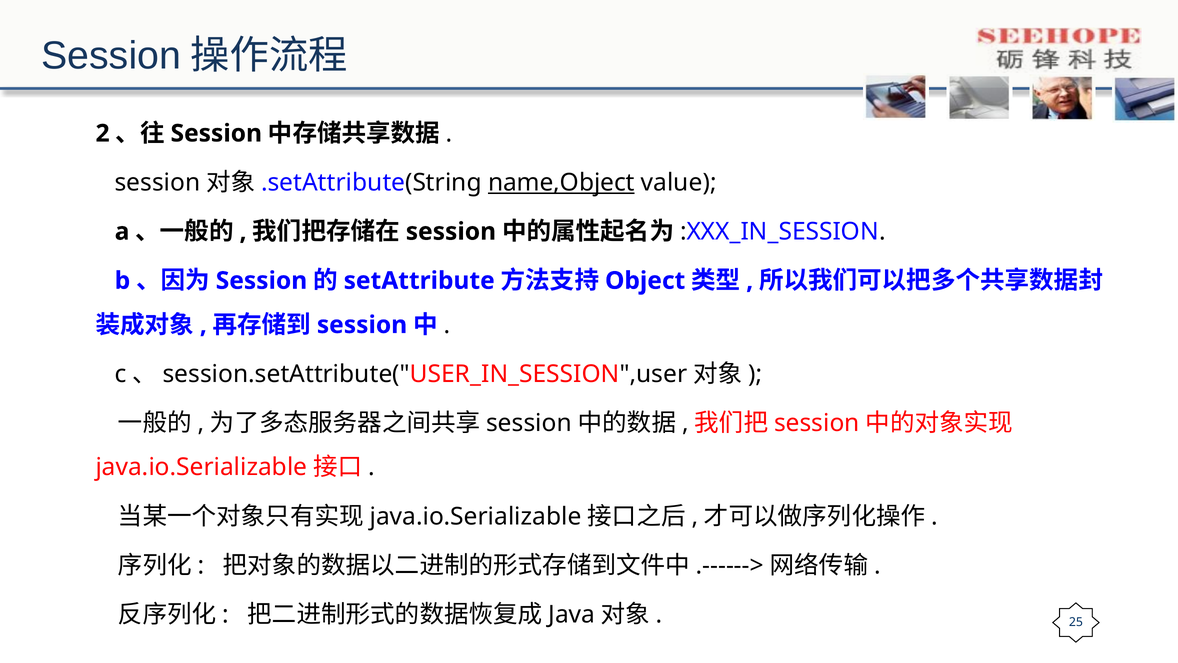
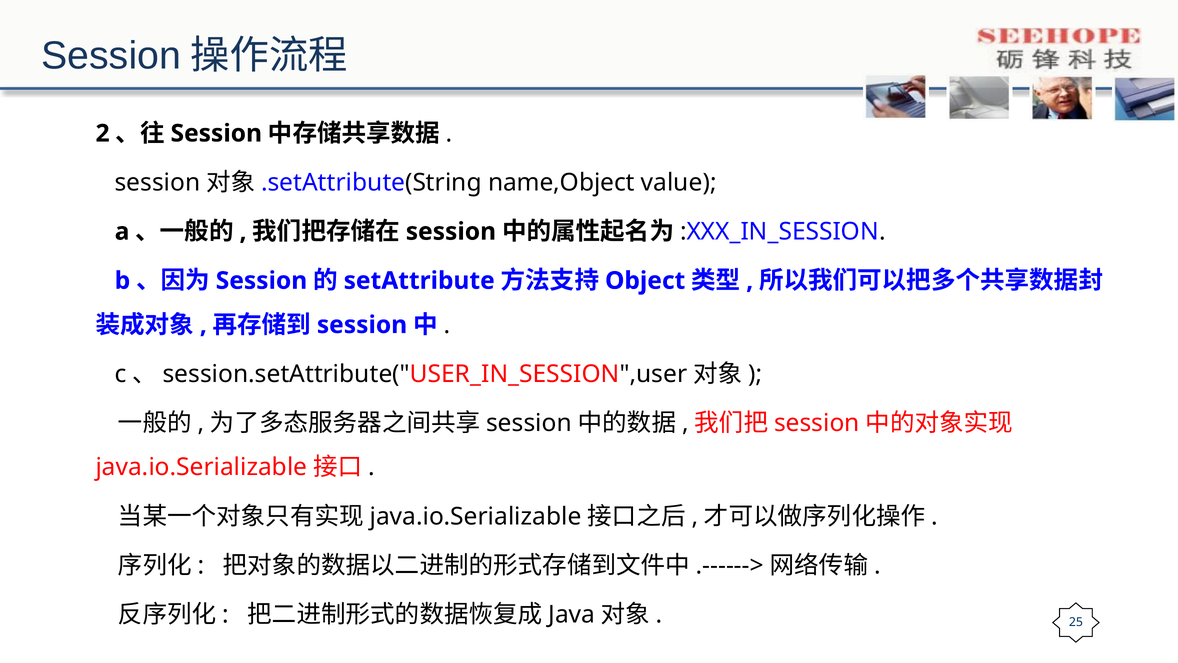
name,Object underline: present -> none
